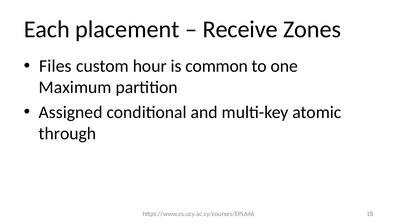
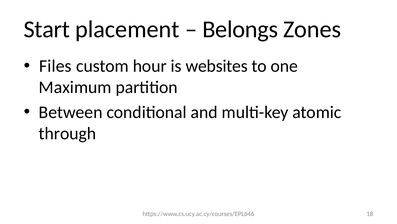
Each: Each -> Start
Receive: Receive -> Belongs
common: common -> websites
Assigned: Assigned -> Between
